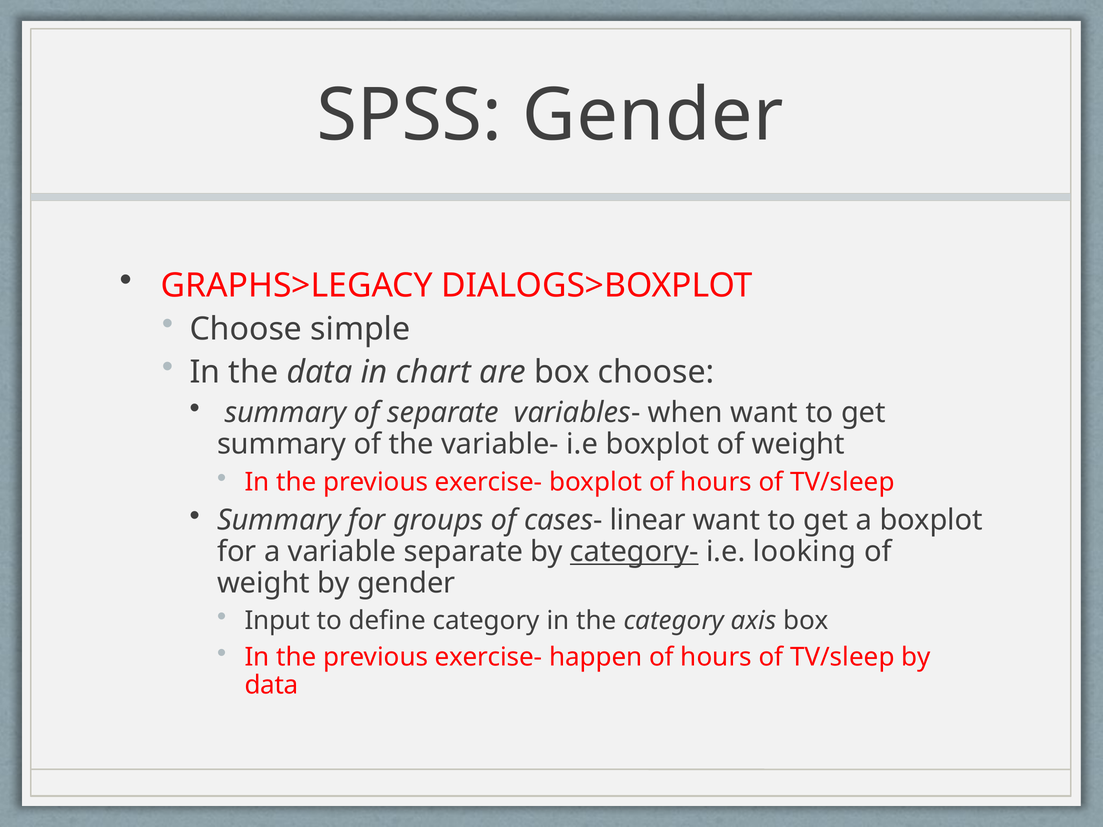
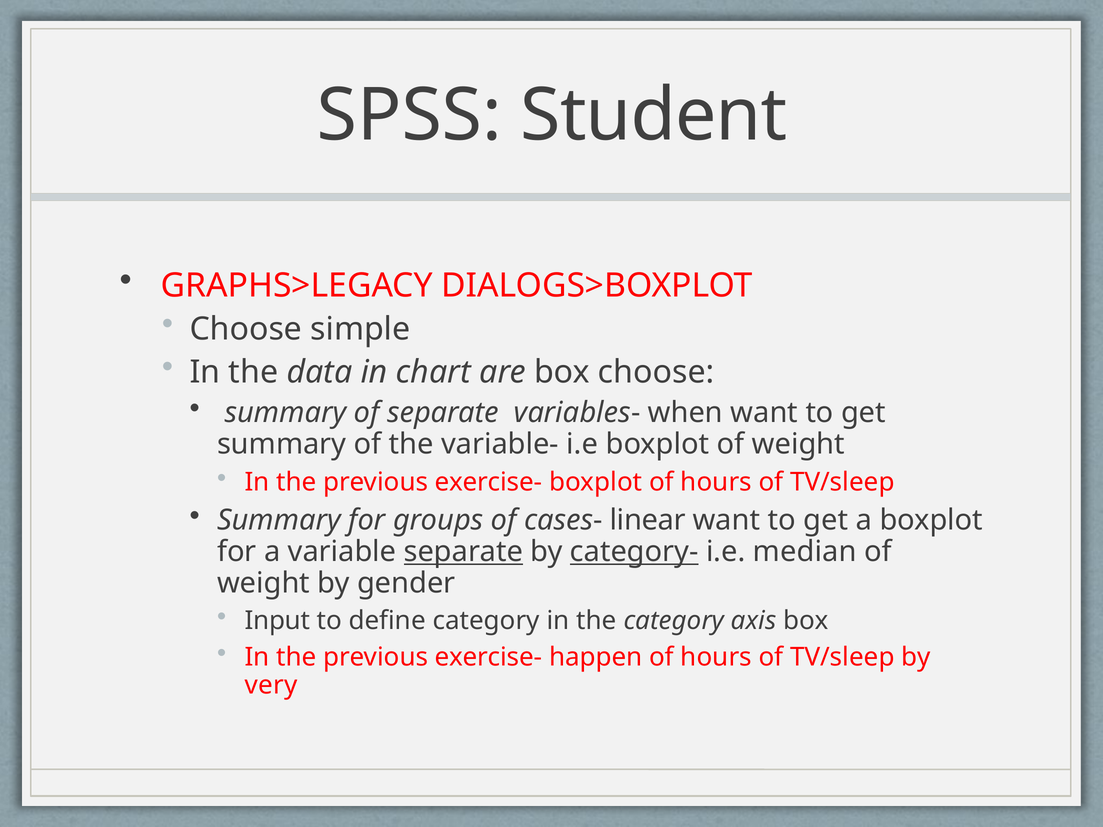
SPSS Gender: Gender -> Student
separate at (463, 552) underline: none -> present
looking: looking -> median
data at (271, 686): data -> very
